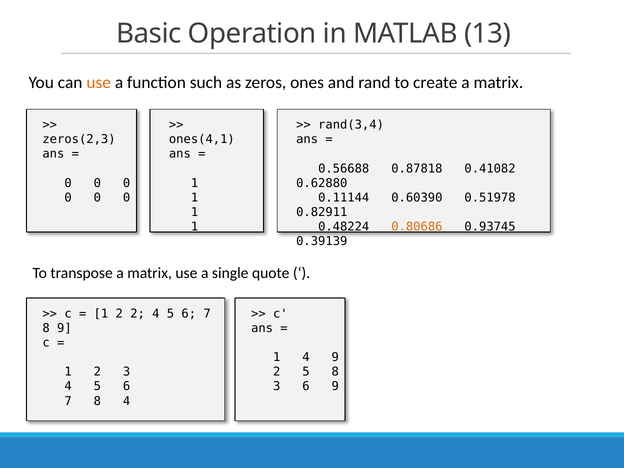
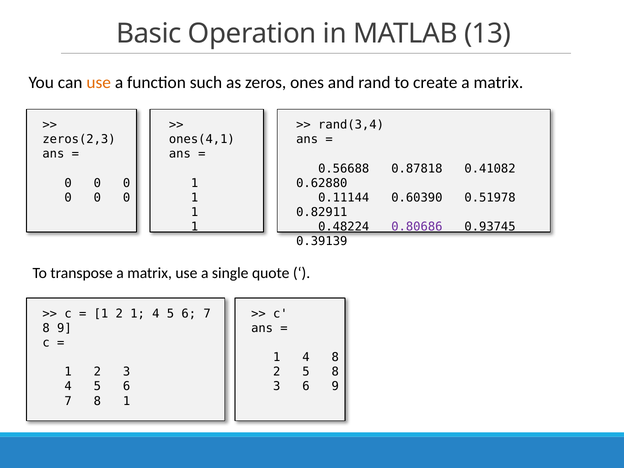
0.80686 colour: orange -> purple
2 2: 2 -> 1
4 9: 9 -> 8
8 4: 4 -> 1
